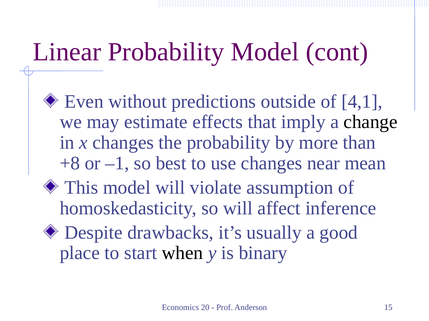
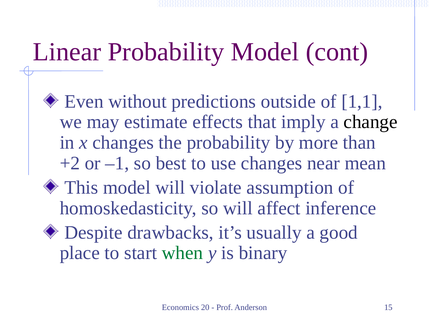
4,1: 4,1 -> 1,1
+8: +8 -> +2
when colour: black -> green
